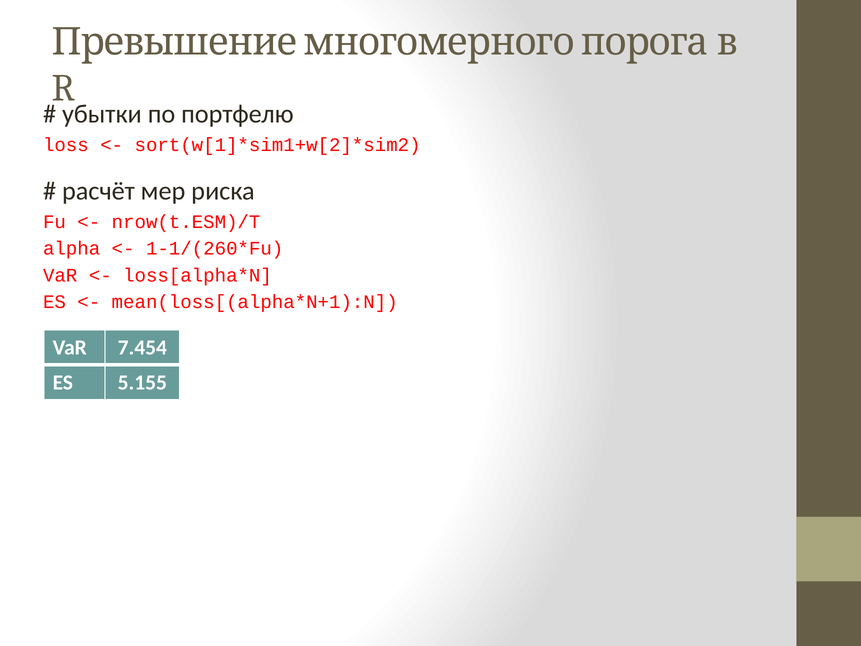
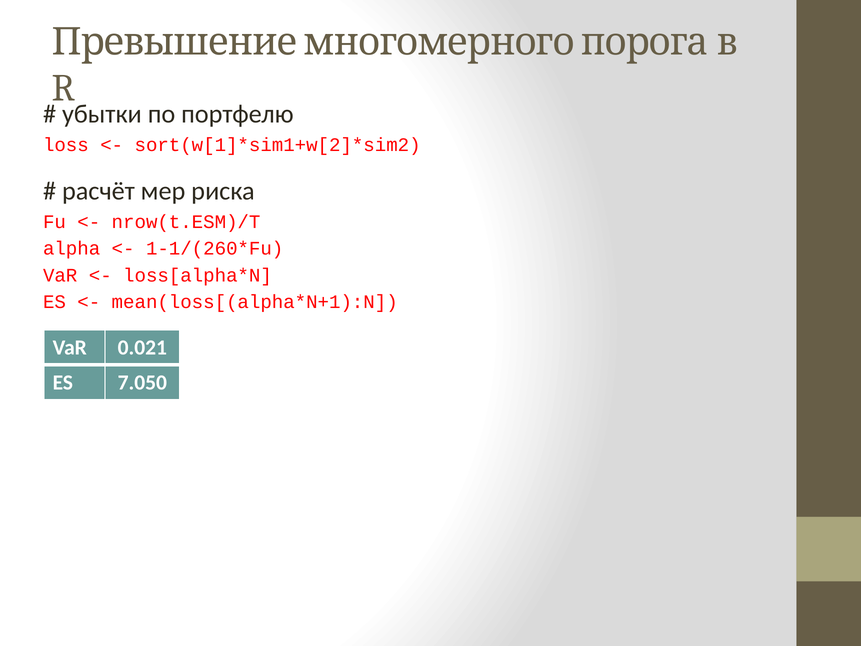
7.454: 7.454 -> 0.021
5.155: 5.155 -> 7.050
